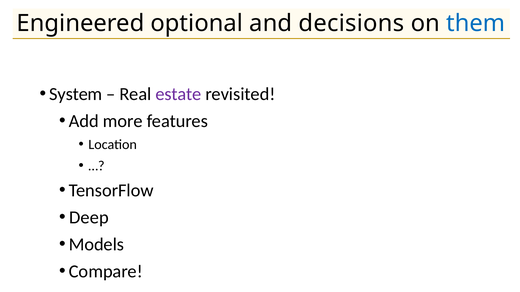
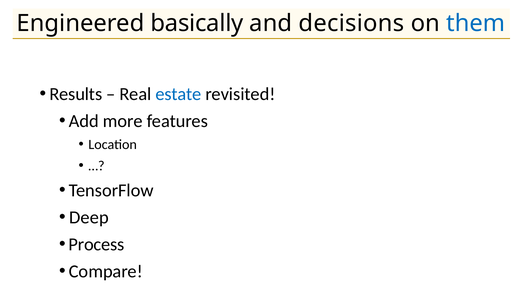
optional: optional -> basically
System: System -> Results
estate colour: purple -> blue
Models: Models -> Process
